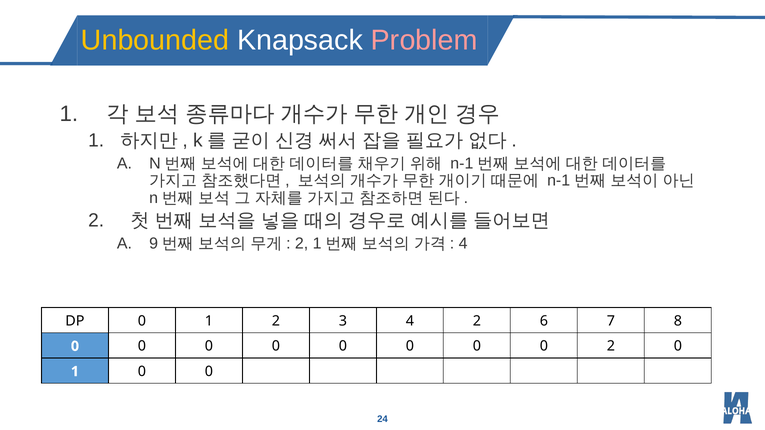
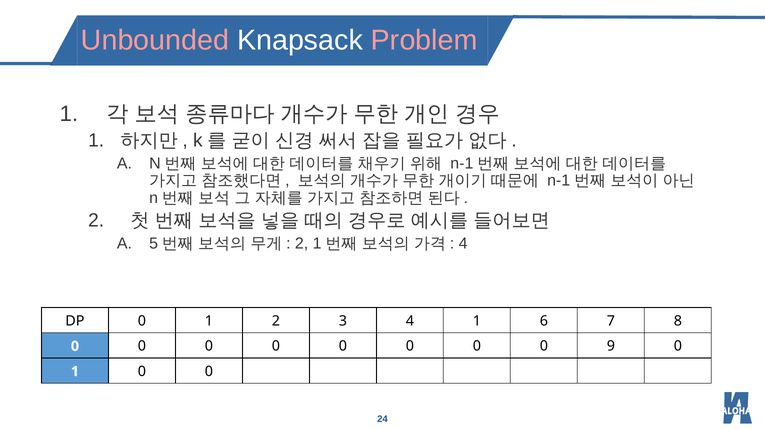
Unbounded colour: yellow -> pink
9: 9 -> 5
4 2: 2 -> 1
0 2: 2 -> 9
